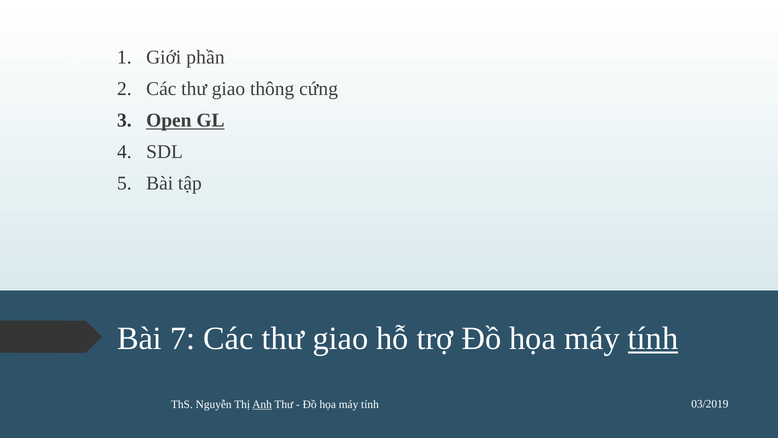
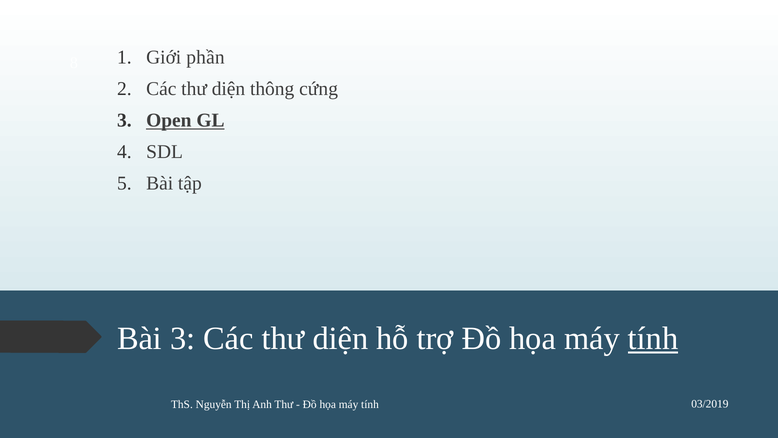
2 Các thư giao: giao -> diện
Bài 7: 7 -> 3
giao at (340, 338): giao -> diện
Anh underline: present -> none
